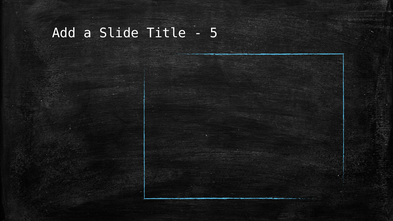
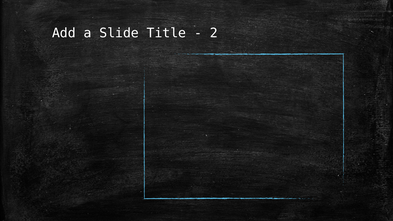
5: 5 -> 2
